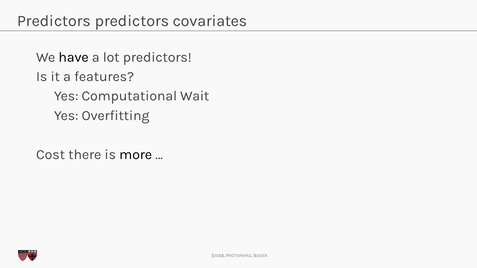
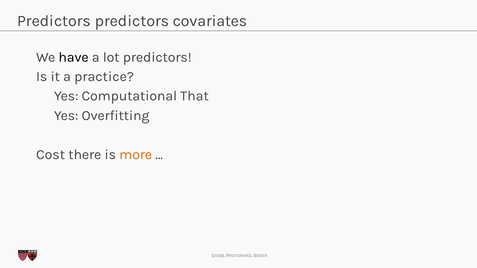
features: features -> practice
Wait: Wait -> That
more colour: black -> orange
